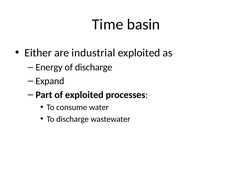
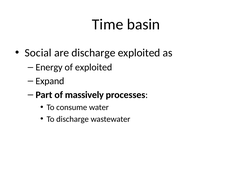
Either: Either -> Social
are industrial: industrial -> discharge
of discharge: discharge -> exploited
of exploited: exploited -> massively
